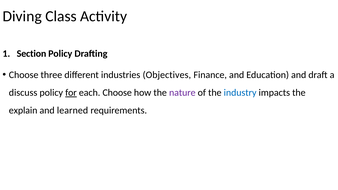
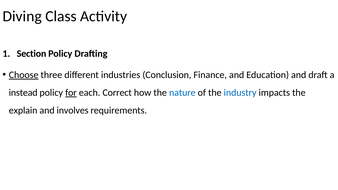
Choose at (24, 75) underline: none -> present
Objectives: Objectives -> Conclusion
discuss: discuss -> instead
each Choose: Choose -> Correct
nature colour: purple -> blue
learned: learned -> involves
